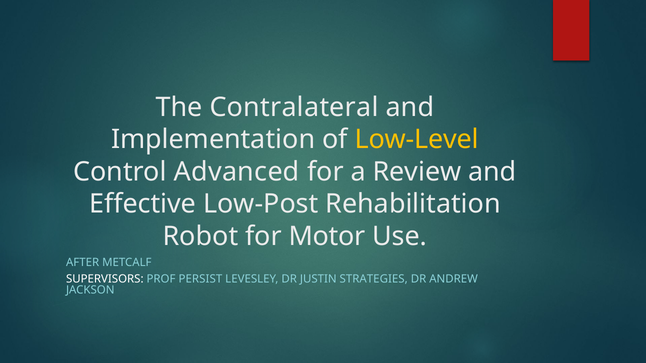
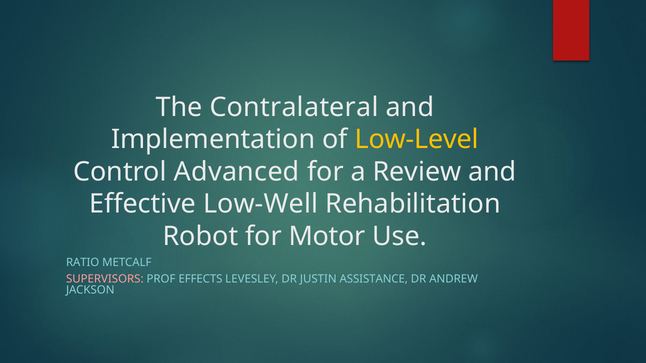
Low-Post: Low-Post -> Low-Well
AFTER: AFTER -> RATIO
SUPERVISORS colour: white -> pink
PERSIST: PERSIST -> EFFECTS
STRATEGIES: STRATEGIES -> ASSISTANCE
